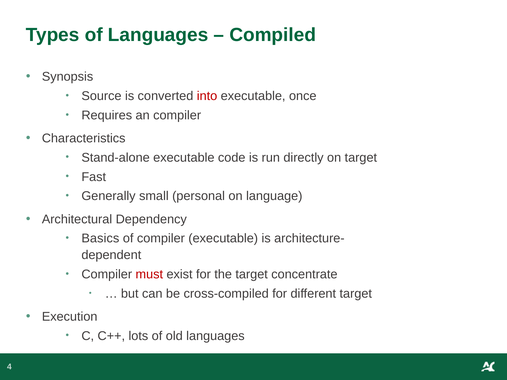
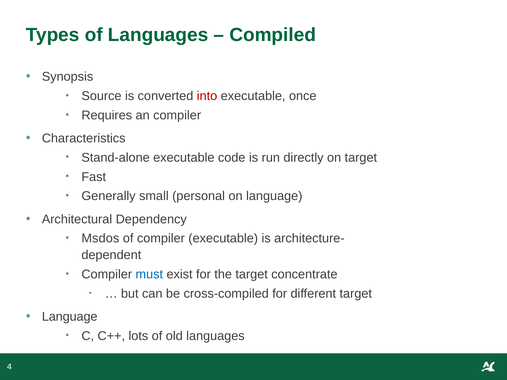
Basics: Basics -> Msdos
must colour: red -> blue
Execution at (70, 317): Execution -> Language
